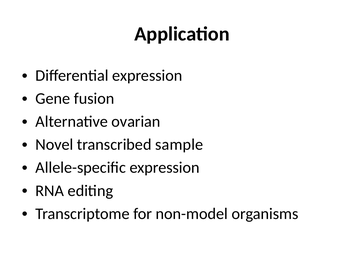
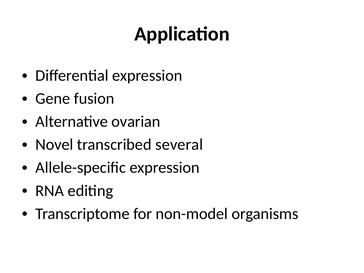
sample: sample -> several
